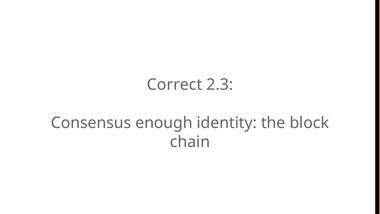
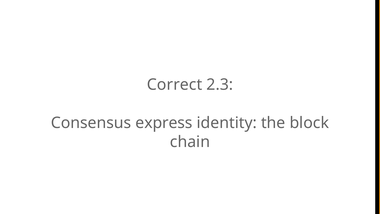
enough: enough -> express
